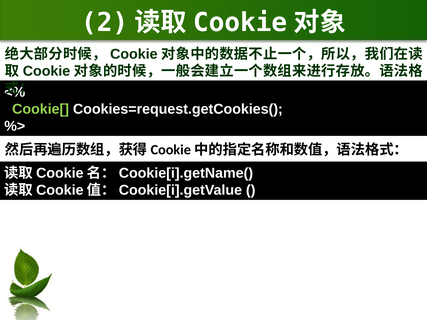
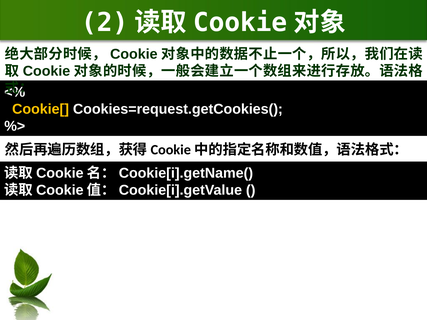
Cookie[ colour: light green -> yellow
